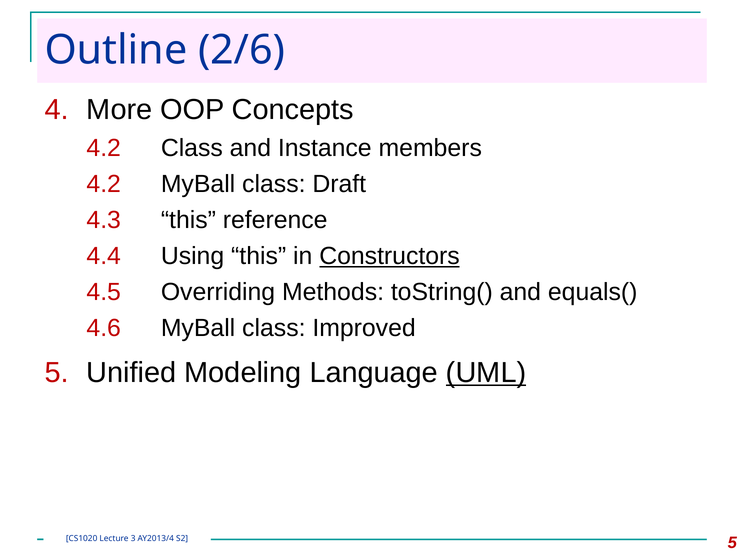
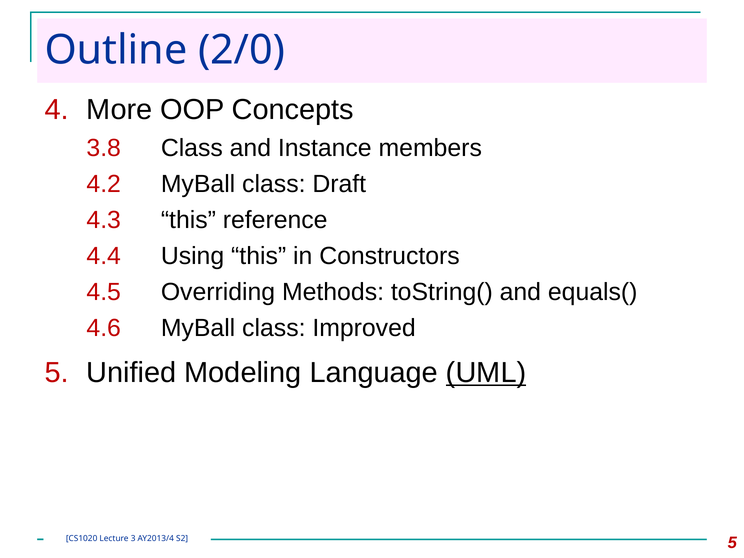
2/6: 2/6 -> 2/0
4.2 at (104, 148): 4.2 -> 3.8
Constructors underline: present -> none
